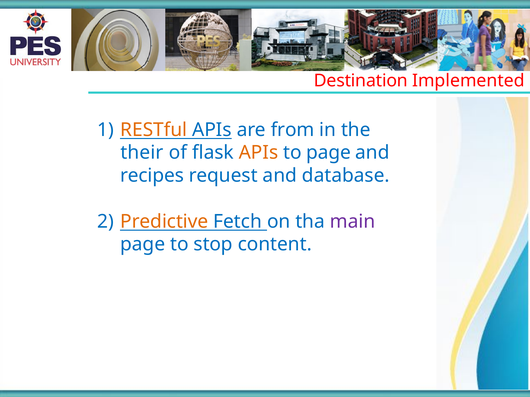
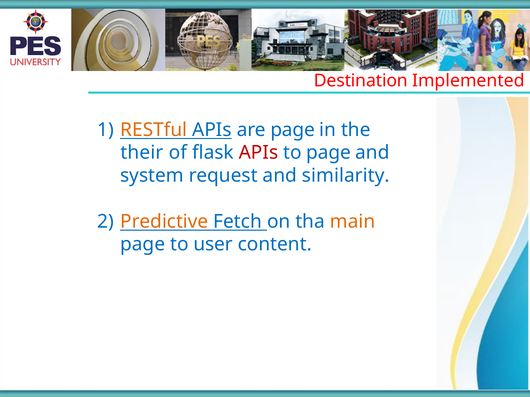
are from: from -> page
APIs at (258, 153) colour: orange -> red
recipes: recipes -> system
database: database -> similarity
main colour: purple -> orange
stop: stop -> user
